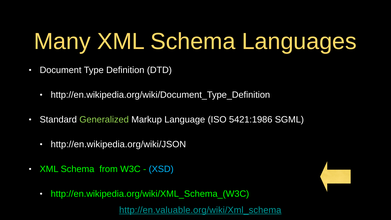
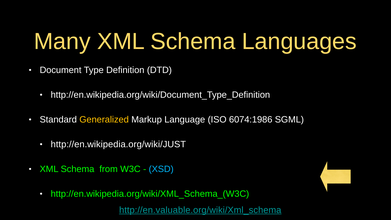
Generalized colour: light green -> yellow
5421:1986: 5421:1986 -> 6074:1986
http://en.wikipedia.org/wiki/JSON: http://en.wikipedia.org/wiki/JSON -> http://en.wikipedia.org/wiki/JUST
